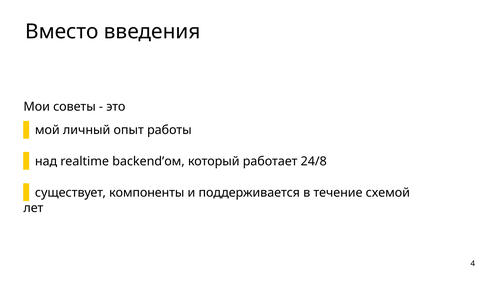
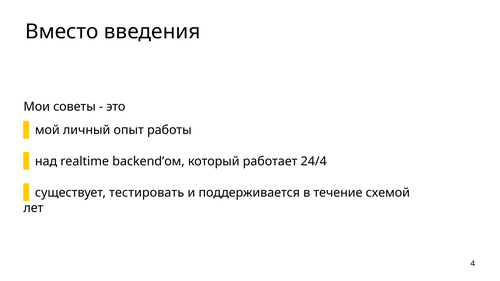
24/8: 24/8 -> 24/4
компоненты: компоненты -> тестировать
